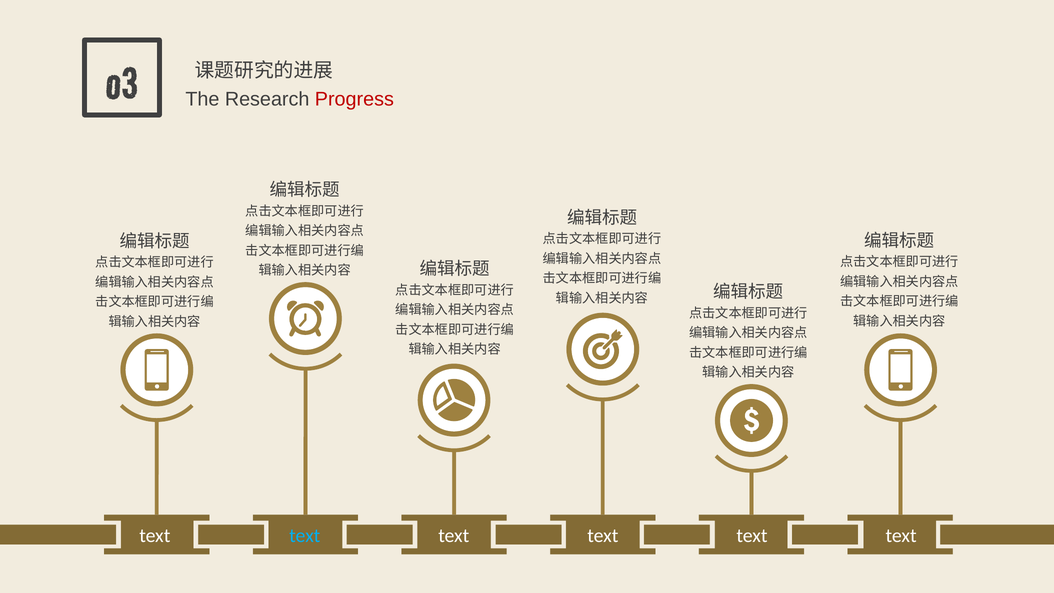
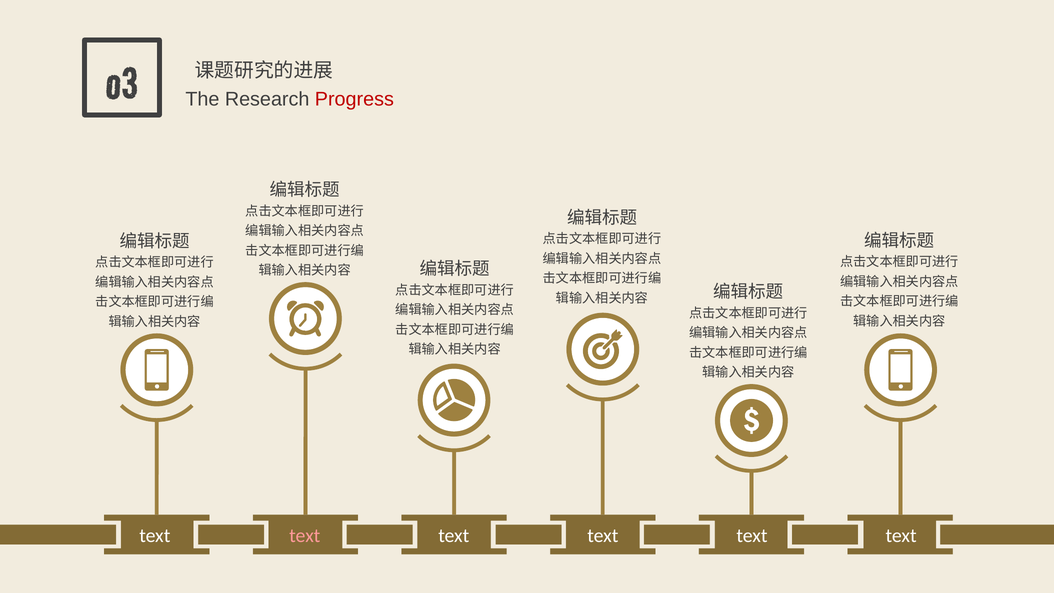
text at (305, 536) colour: light blue -> pink
